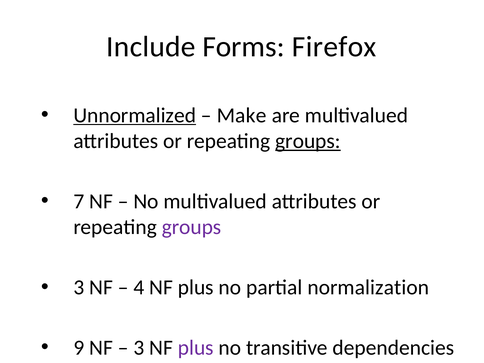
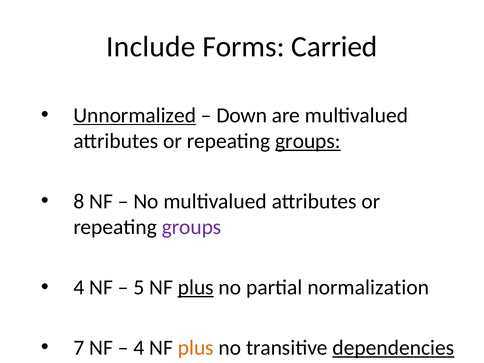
Firefox: Firefox -> Carried
Make: Make -> Down
7: 7 -> 8
3 at (79, 287): 3 -> 4
4: 4 -> 5
plus at (196, 287) underline: none -> present
9: 9 -> 7
3 at (139, 348): 3 -> 4
plus at (196, 348) colour: purple -> orange
dependencies underline: none -> present
